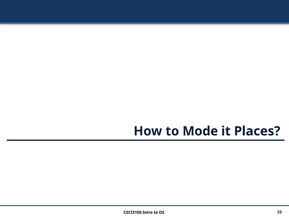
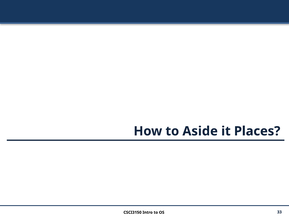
Mode: Mode -> Aside
